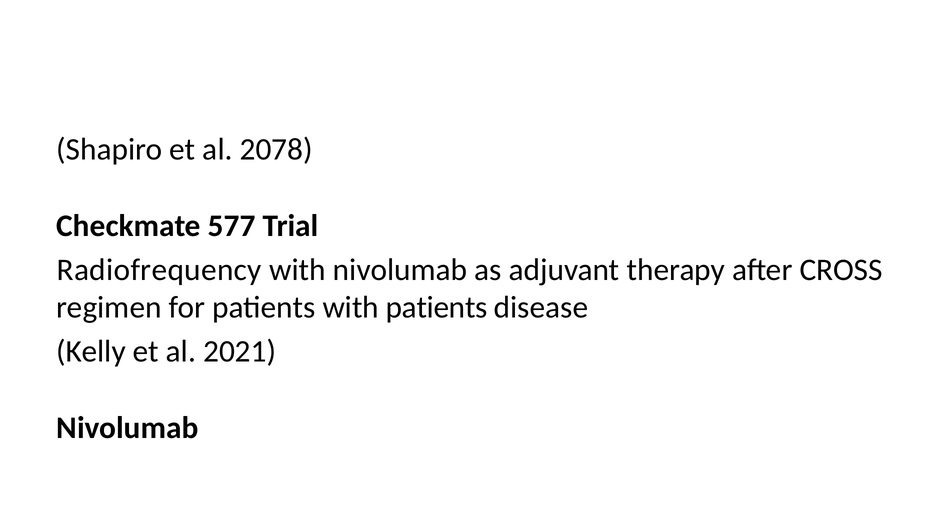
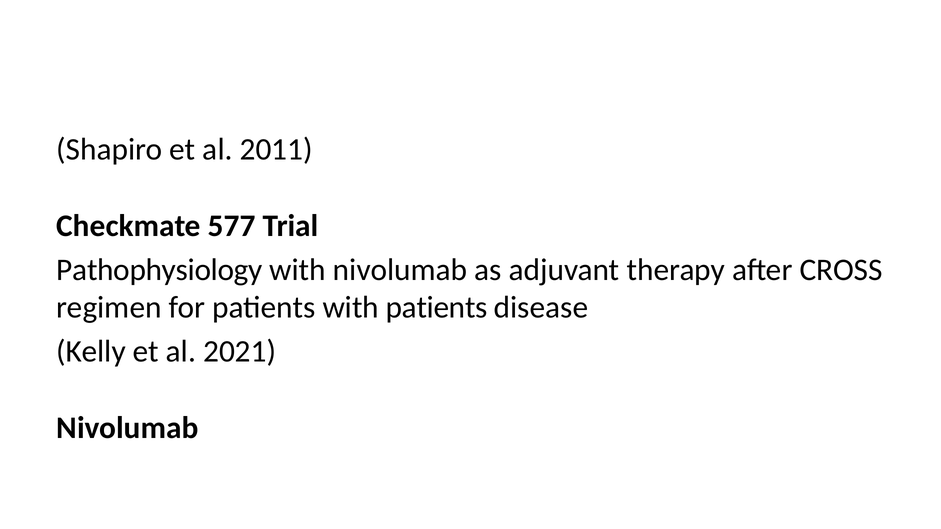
2078: 2078 -> 2011
Radiofrequency: Radiofrequency -> Pathophysiology
